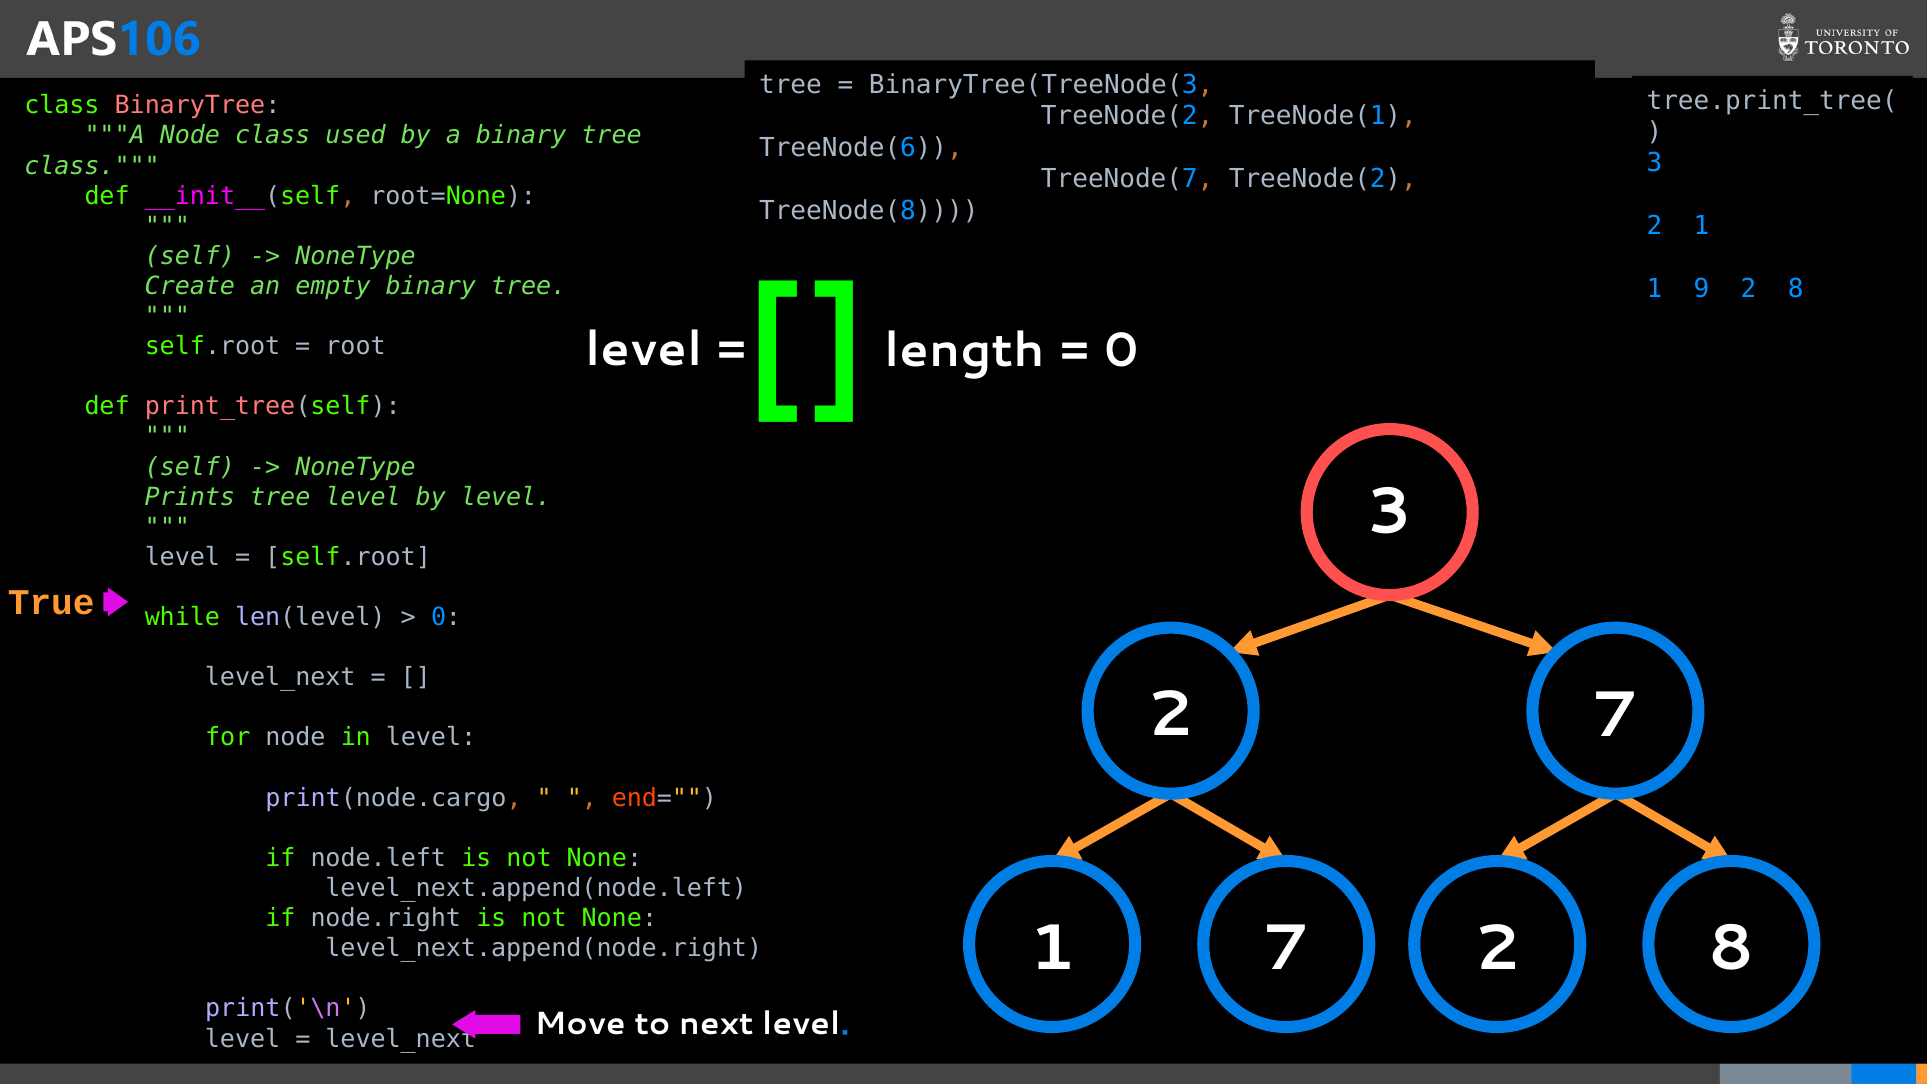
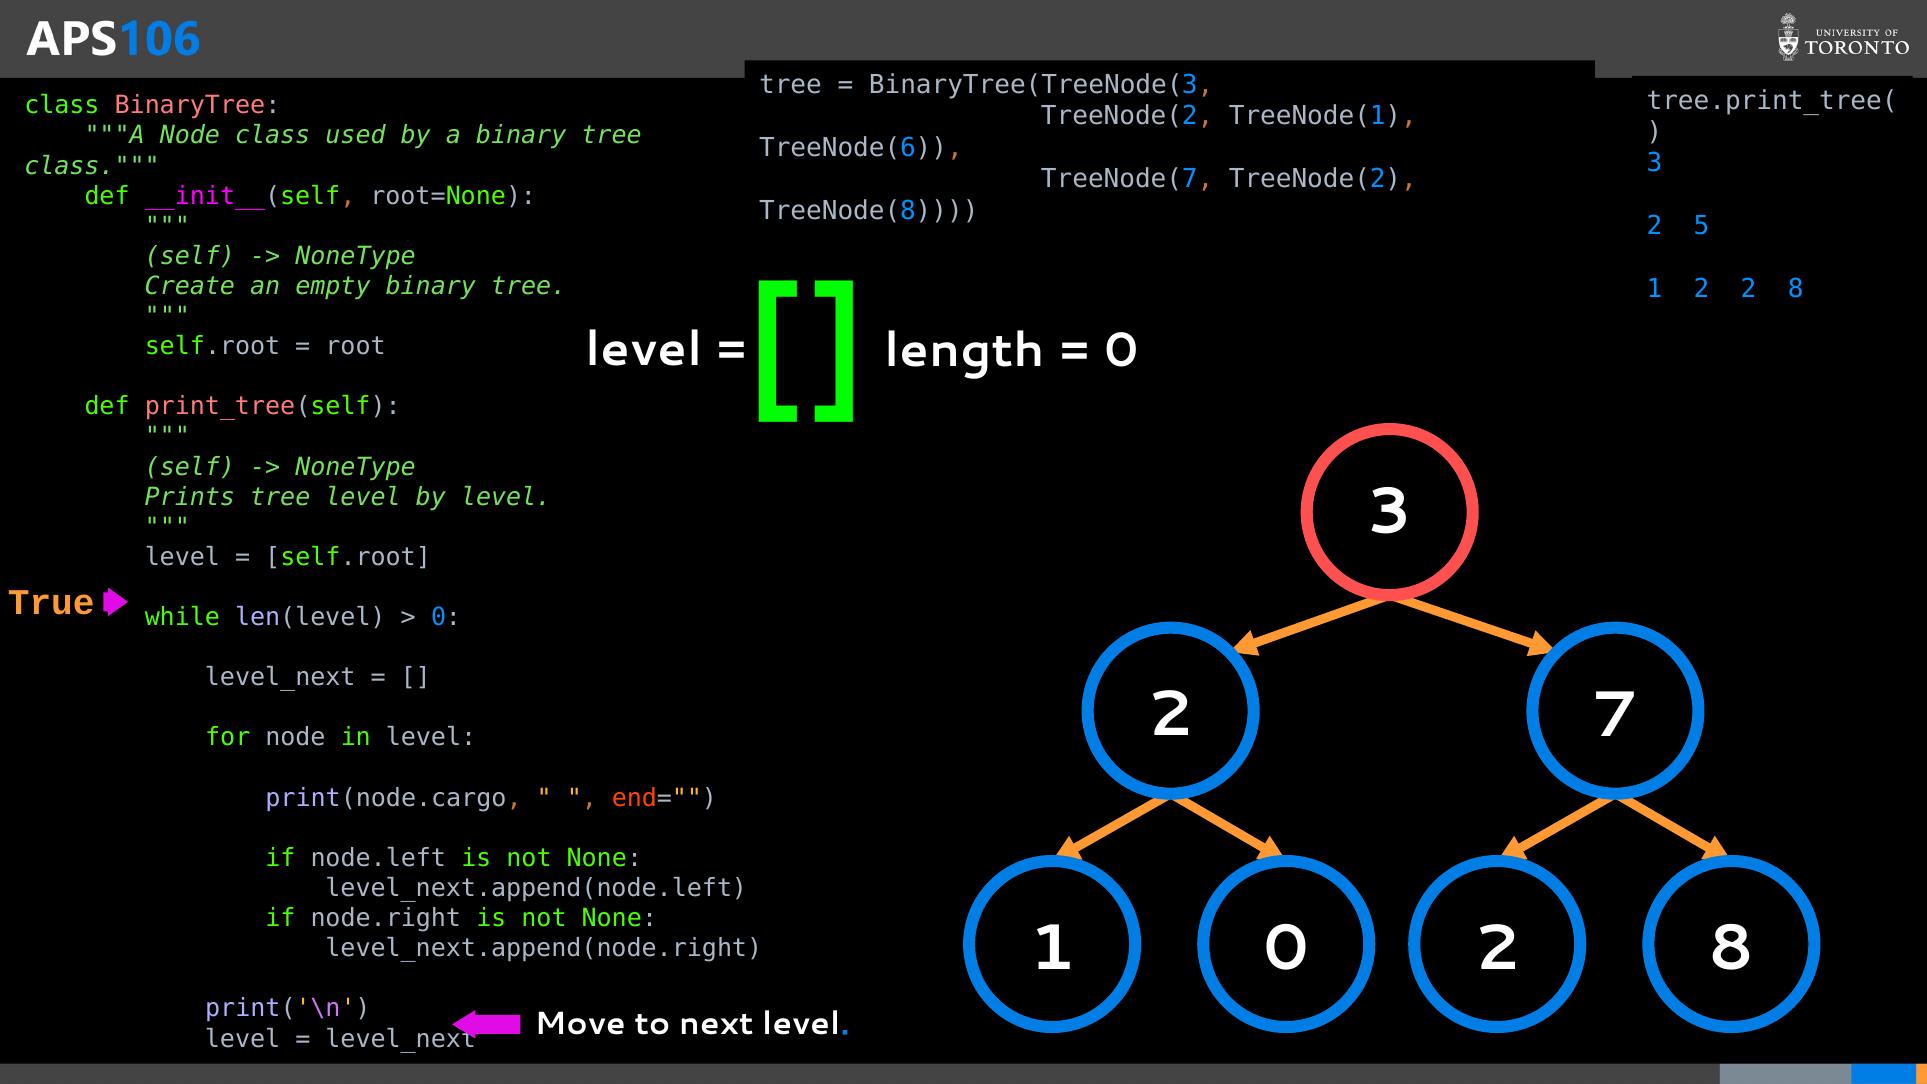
2 1: 1 -> 5
1 9: 9 -> 2
1 7: 7 -> 0
